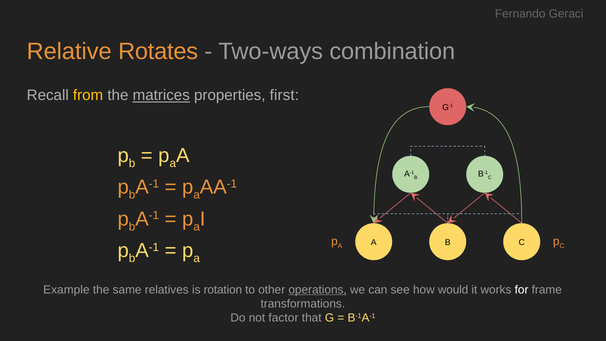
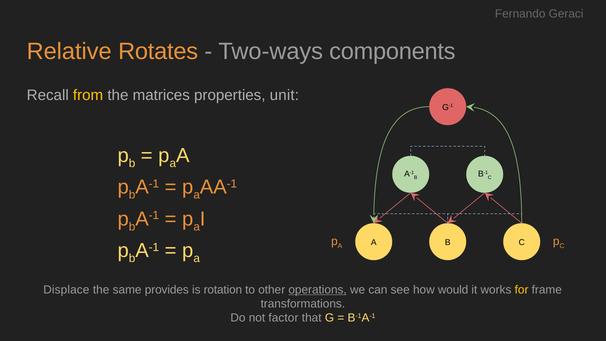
combination: combination -> components
matrices underline: present -> none
first: first -> unit
Example: Example -> Displace
relatives: relatives -> provides
for colour: white -> yellow
